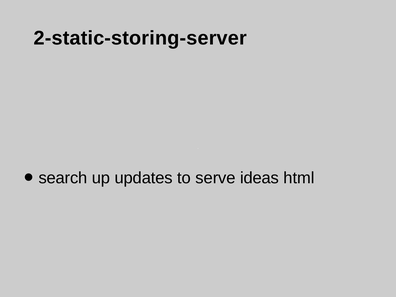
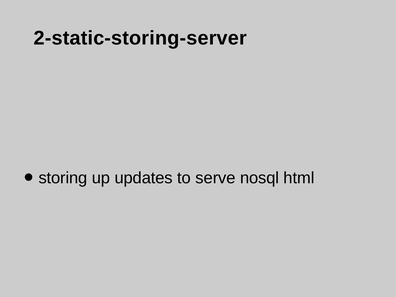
search: search -> storing
ideas: ideas -> nosql
